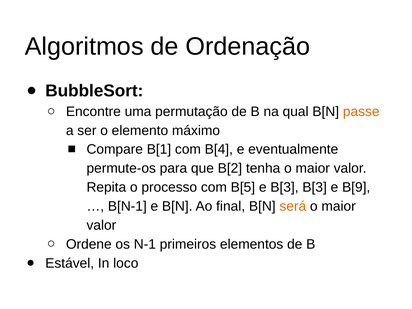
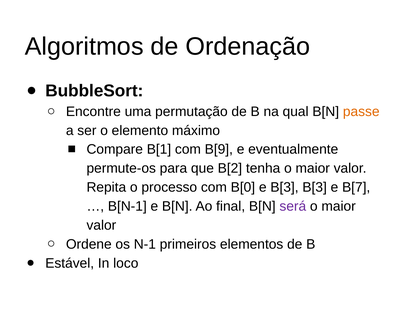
B[4: B[4 -> B[9
B[5: B[5 -> B[0
B[9: B[9 -> B[7
será colour: orange -> purple
